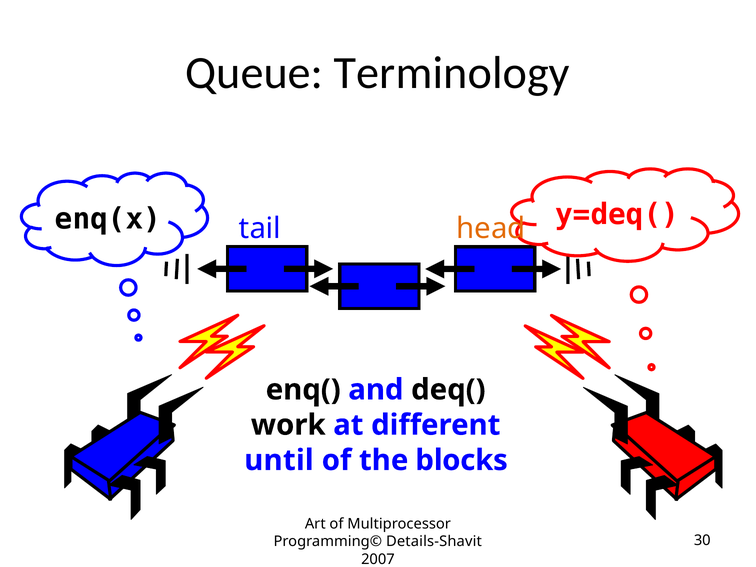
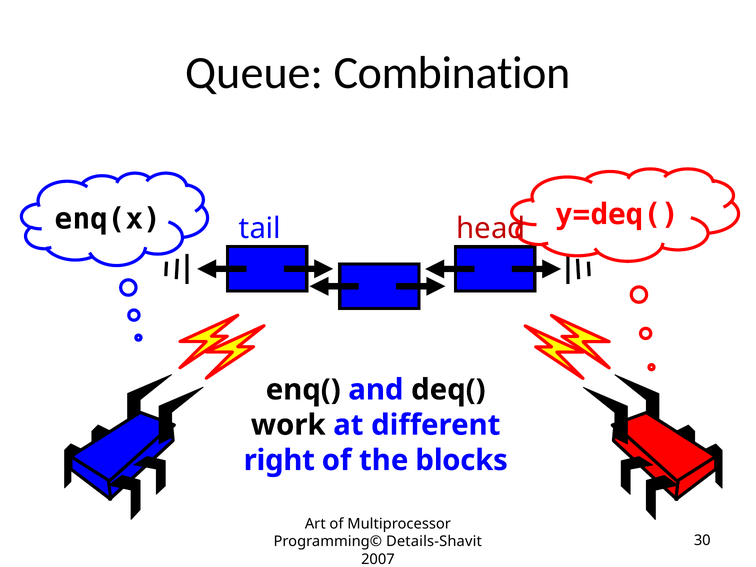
Terminology: Terminology -> Combination
head colour: orange -> red
until: until -> right
